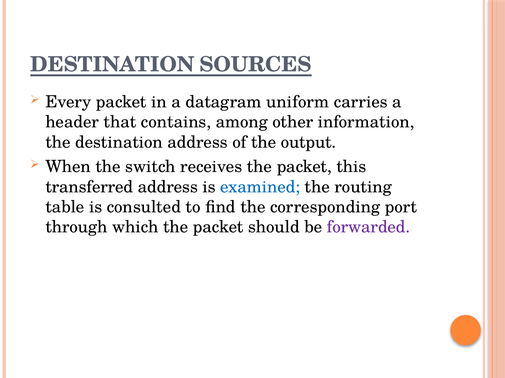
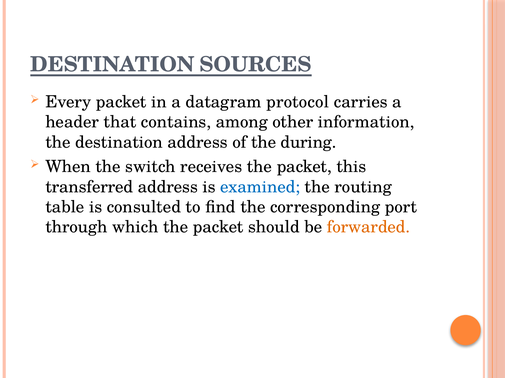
uniform: uniform -> protocol
output: output -> during
forwarded colour: purple -> orange
